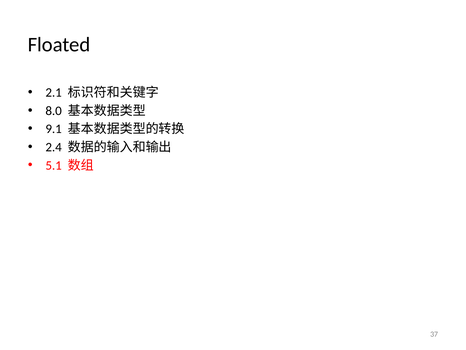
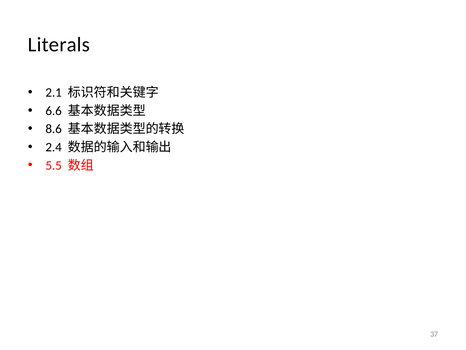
Floated: Floated -> Literals
8.0: 8.0 -> 6.6
9.1: 9.1 -> 8.6
5.1: 5.1 -> 5.5
